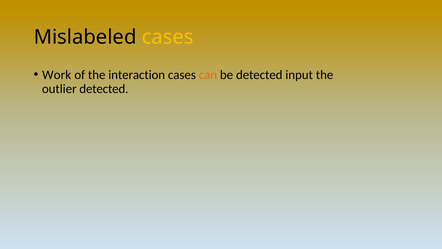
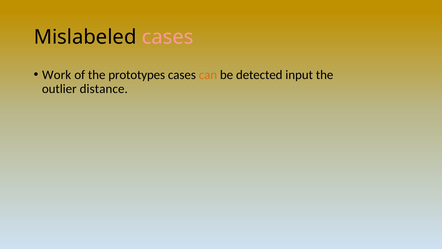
cases at (168, 37) colour: yellow -> pink
interaction: interaction -> prototypes
outlier detected: detected -> distance
